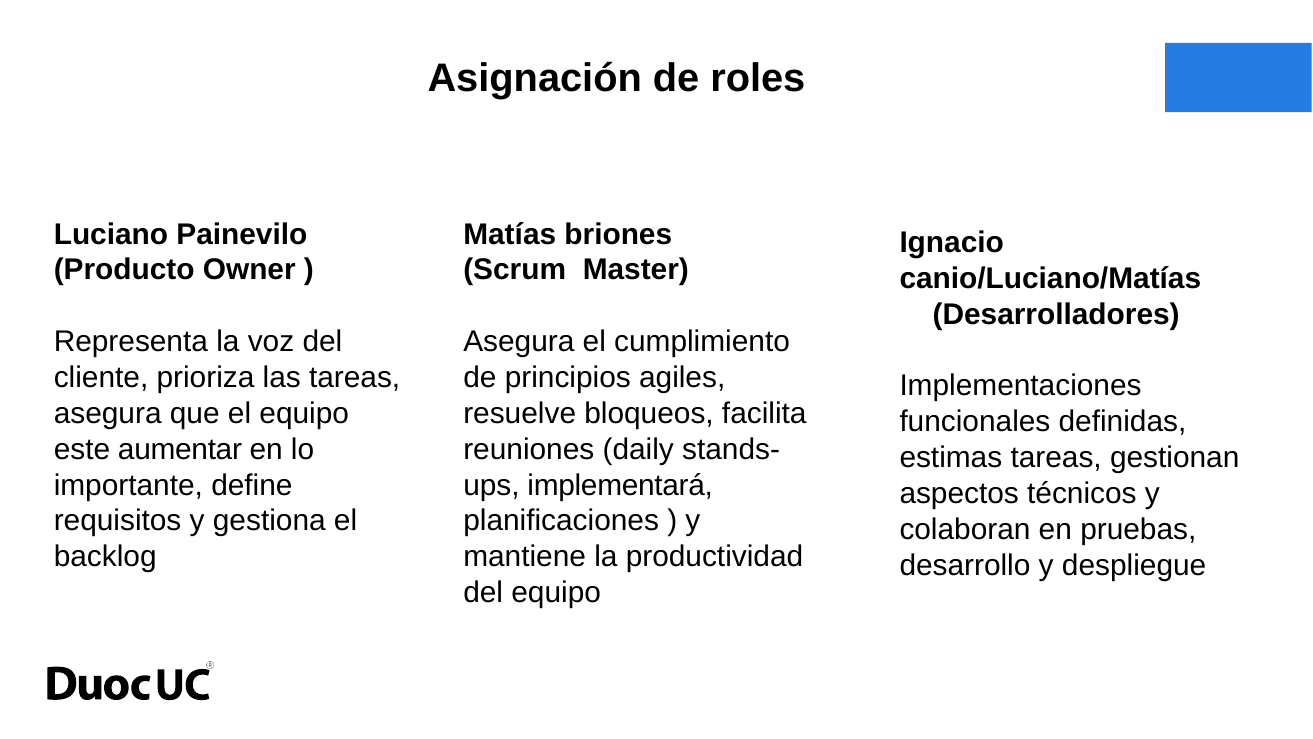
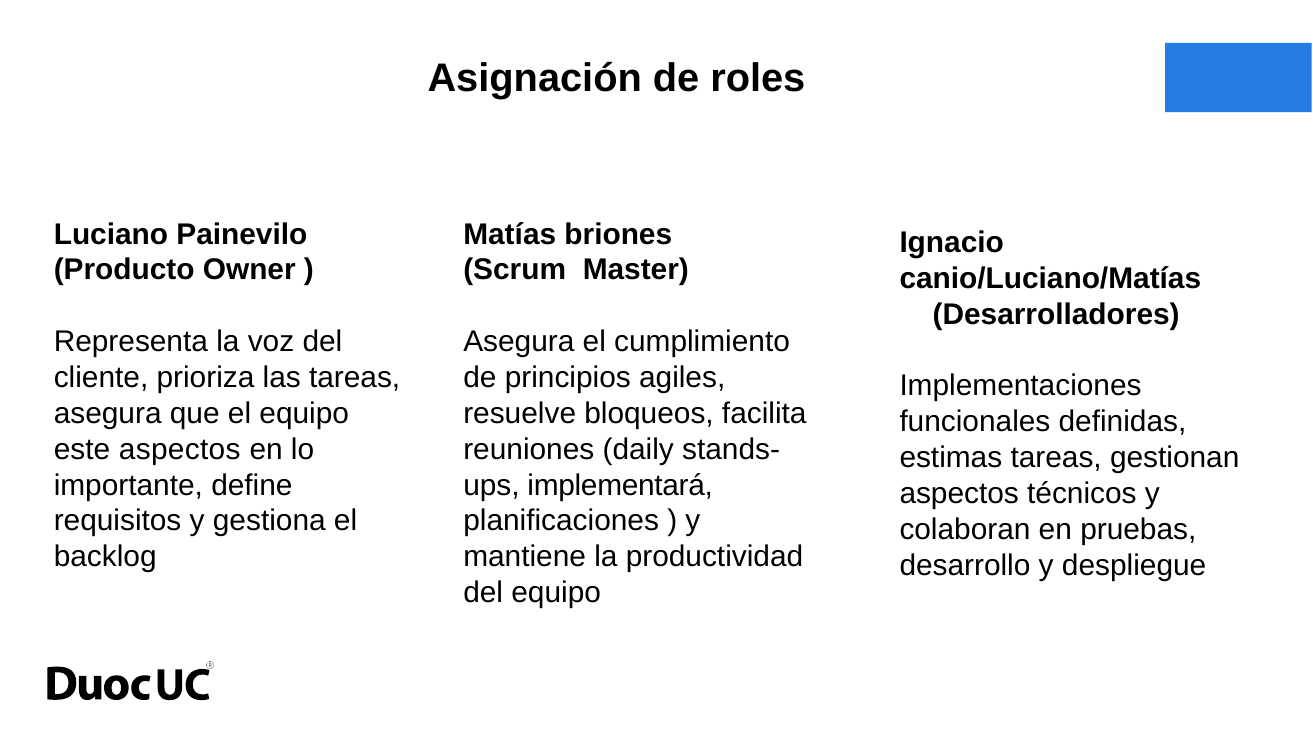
este aumentar: aumentar -> aspectos
